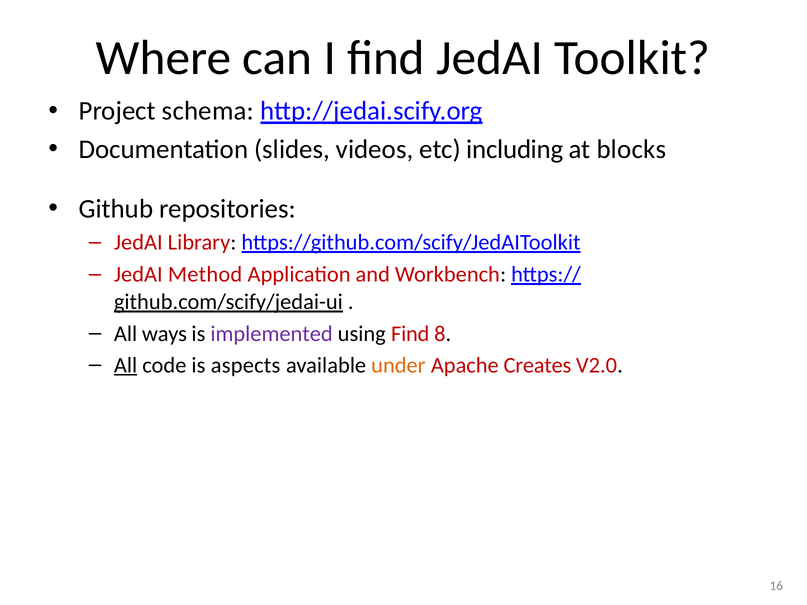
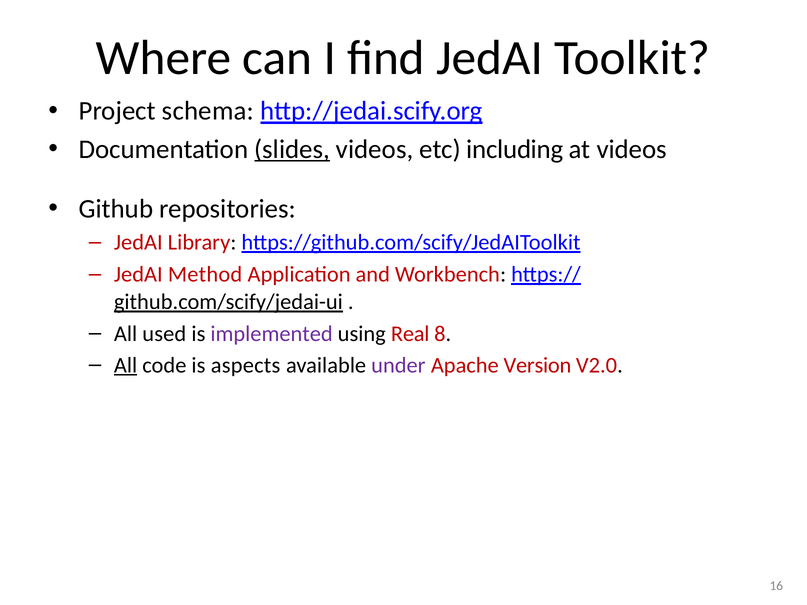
slides underline: none -> present
at blocks: blocks -> videos
ways: ways -> used
using Find: Find -> Real
under colour: orange -> purple
Creates: Creates -> Version
